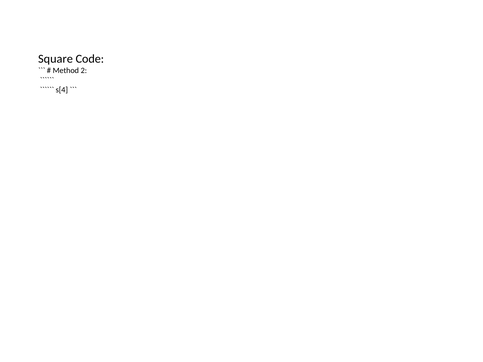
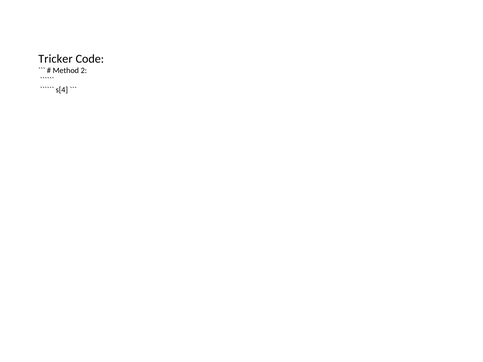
Square: Square -> Tricker
